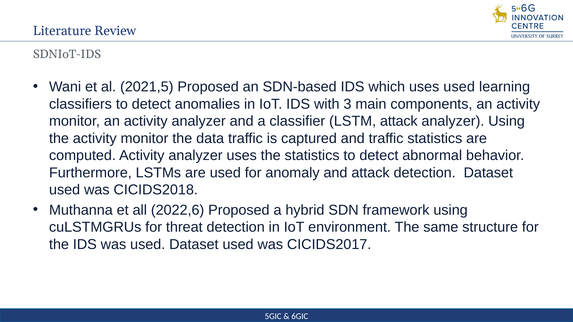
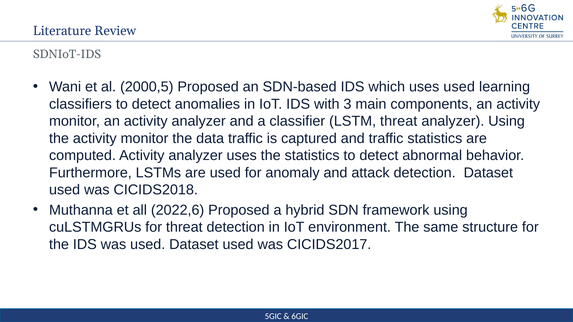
2021,5: 2021,5 -> 2000,5
LSTM attack: attack -> threat
